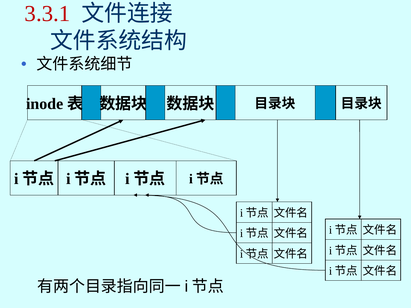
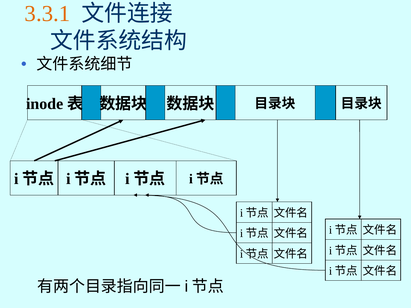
3.3.1 colour: red -> orange
